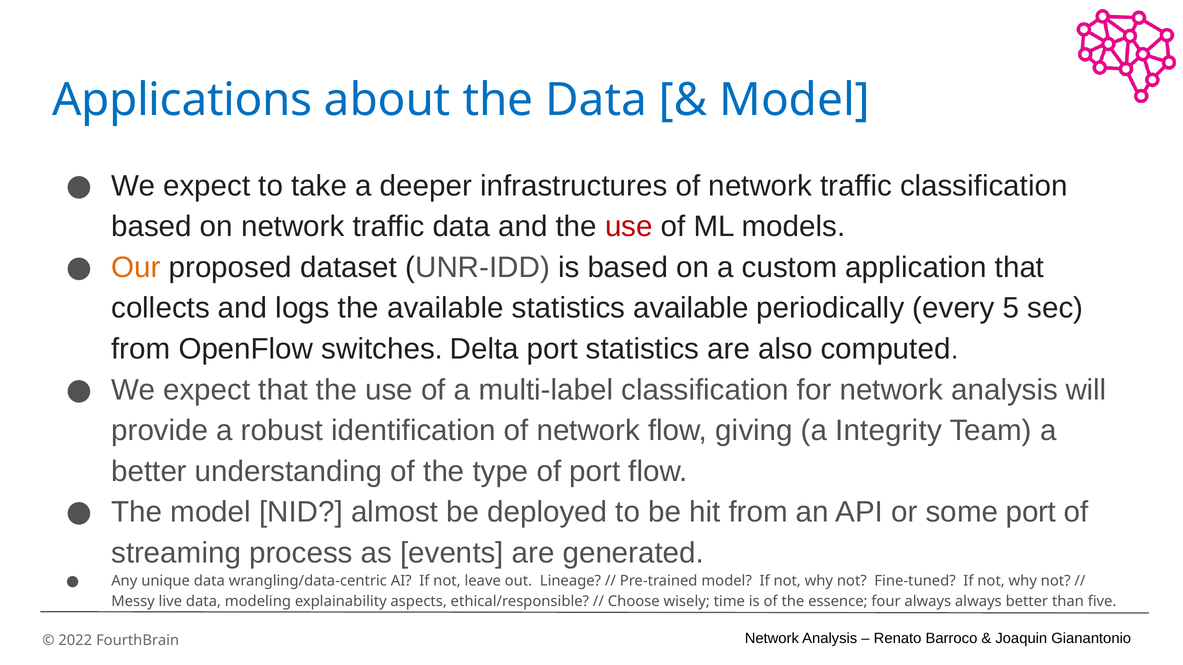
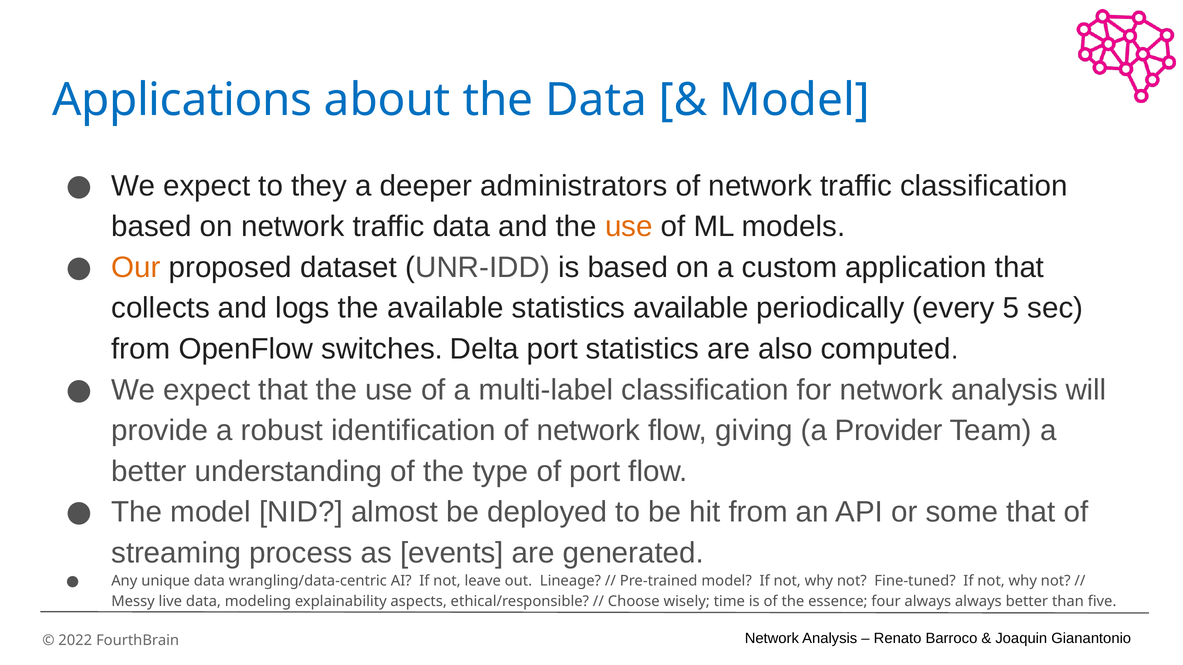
take: take -> they
infrastructures: infrastructures -> administrators
use at (629, 227) colour: red -> orange
Integrity: Integrity -> Provider
some port: port -> that
